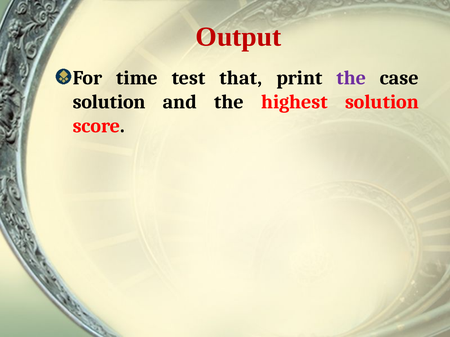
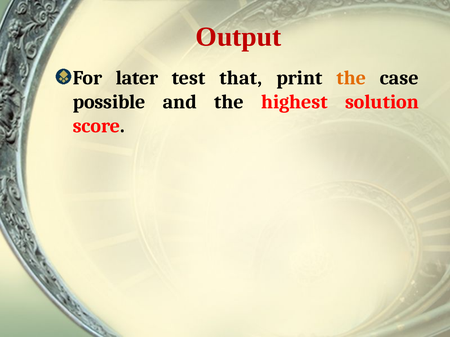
time: time -> later
the at (351, 78) colour: purple -> orange
solution at (109, 102): solution -> possible
